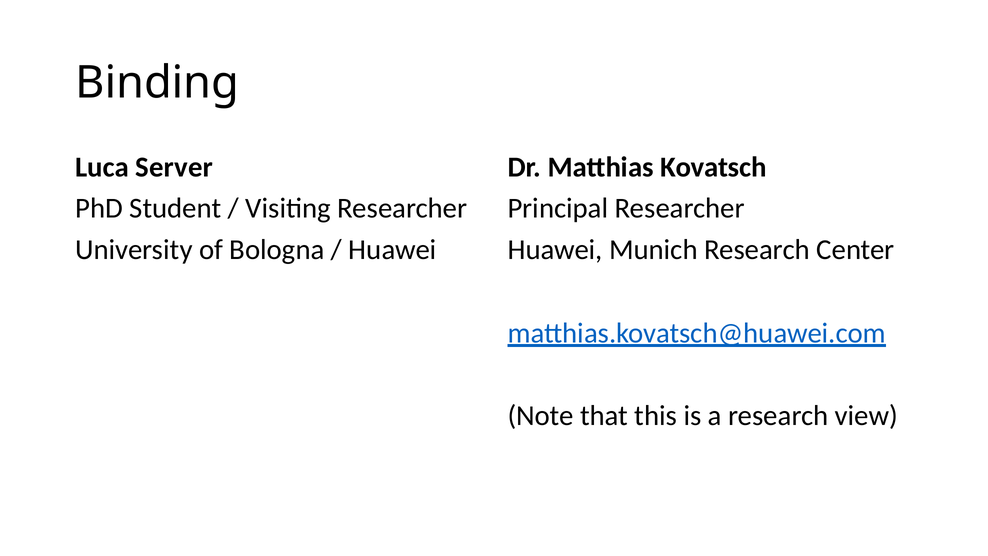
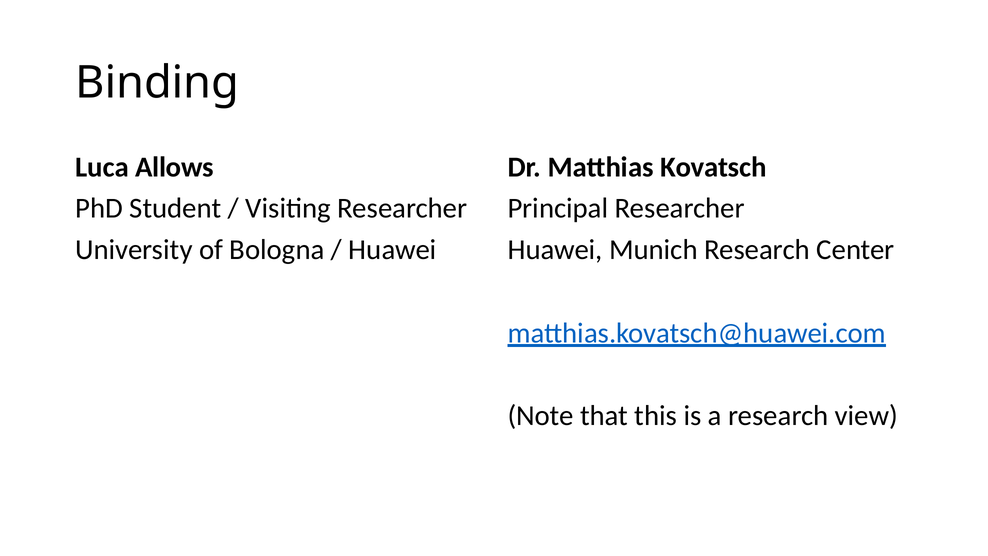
Server: Server -> Allows
